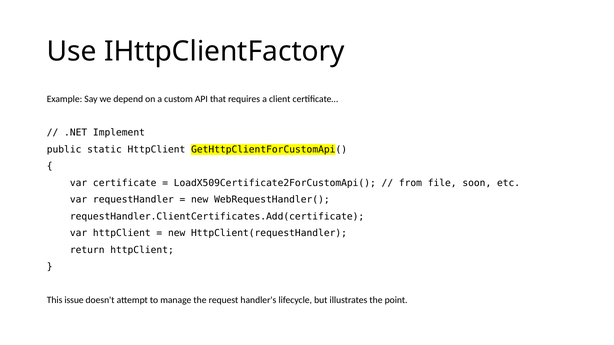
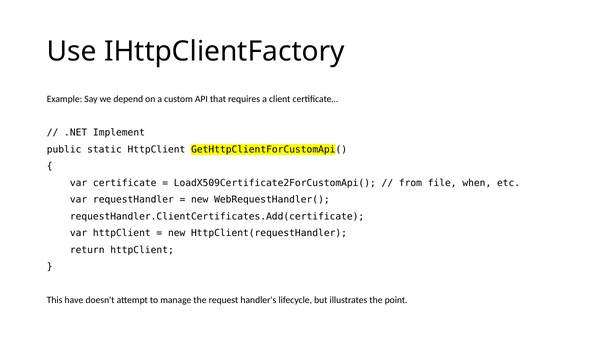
soon: soon -> when
issue: issue -> have
